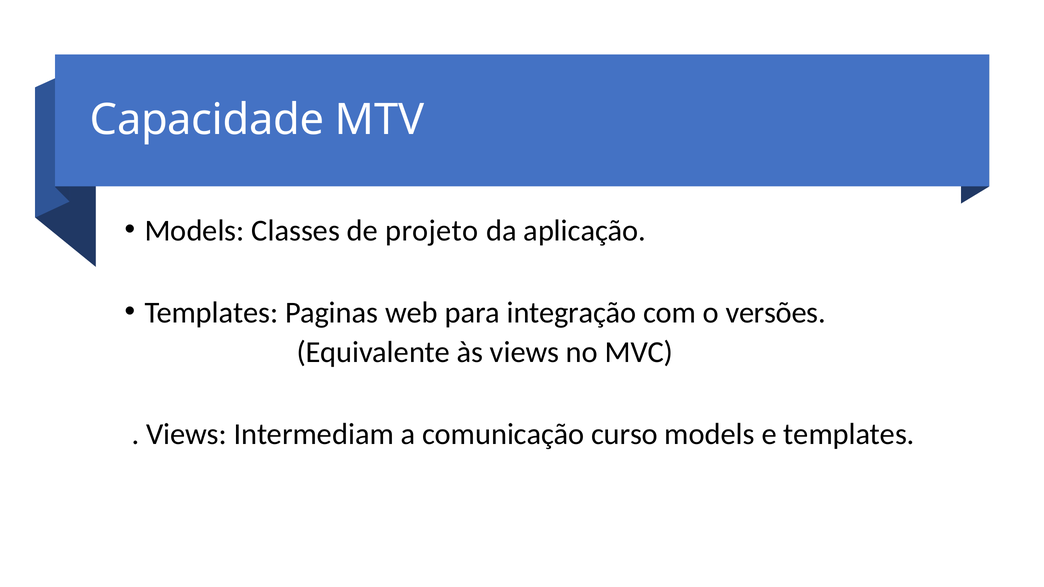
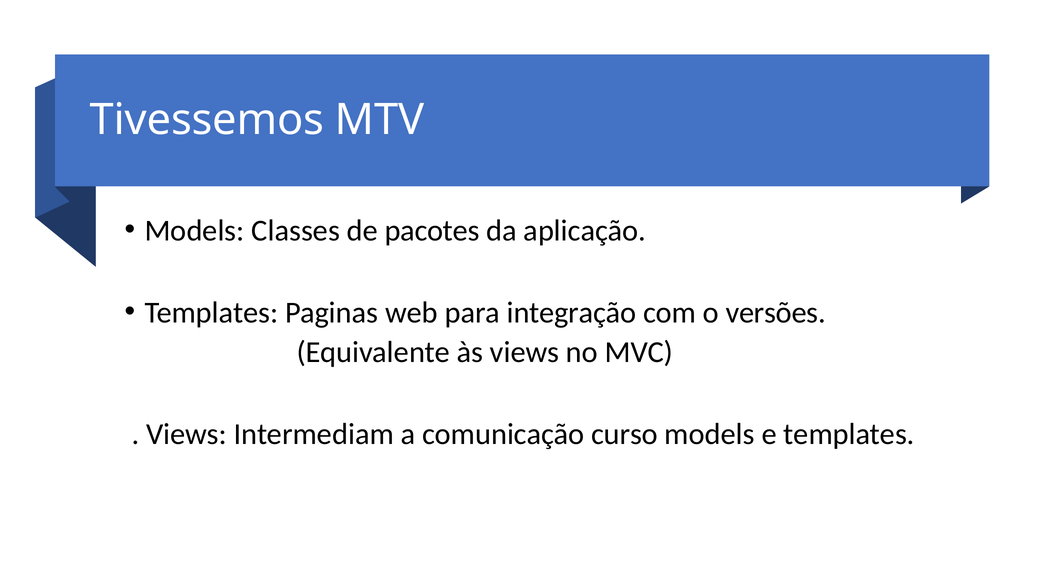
Capacidade: Capacidade -> Tivessemos
projeto: projeto -> pacotes
